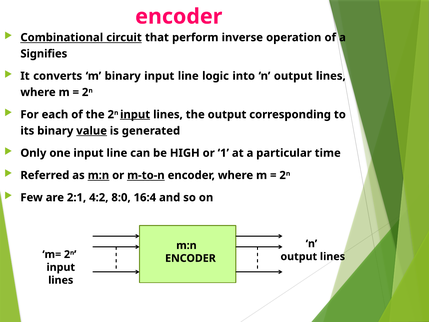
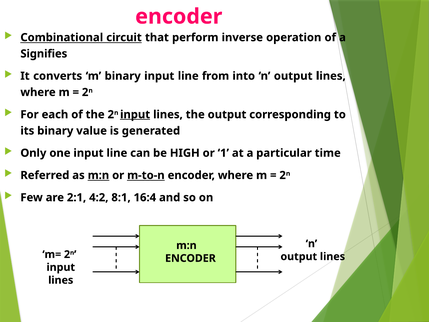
logic: logic -> from
value underline: present -> none
8:0: 8:0 -> 8:1
